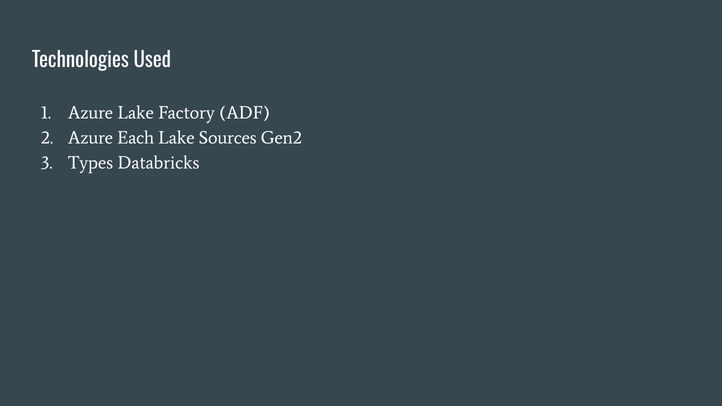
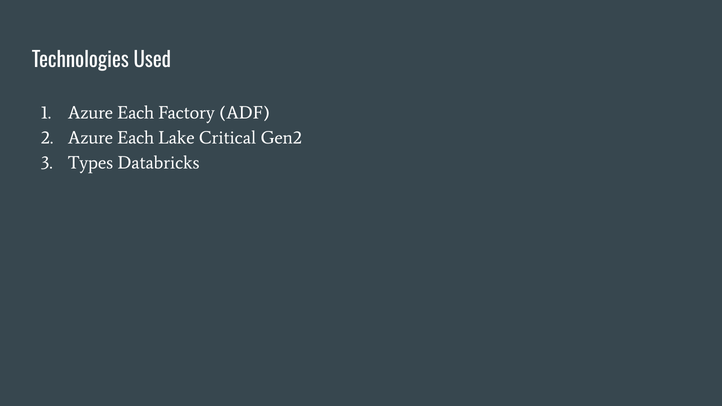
Lake at (136, 113): Lake -> Each
Sources: Sources -> Critical
